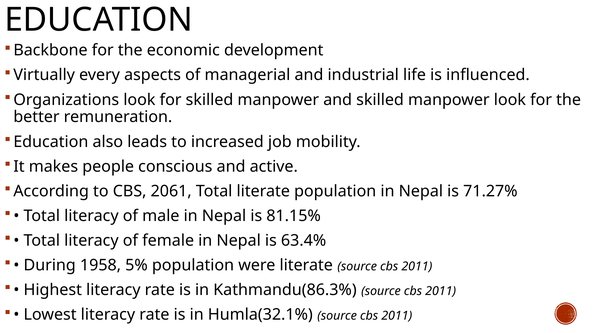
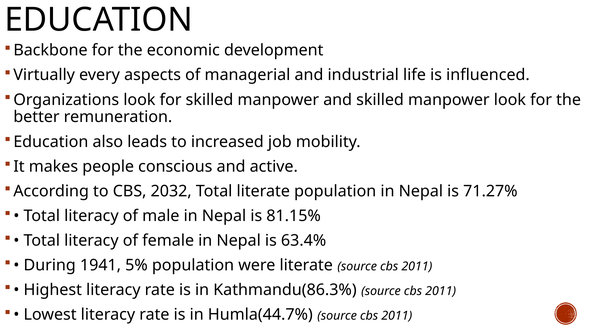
2061: 2061 -> 2032
1958: 1958 -> 1941
Humla(32.1%: Humla(32.1% -> Humla(44.7%
